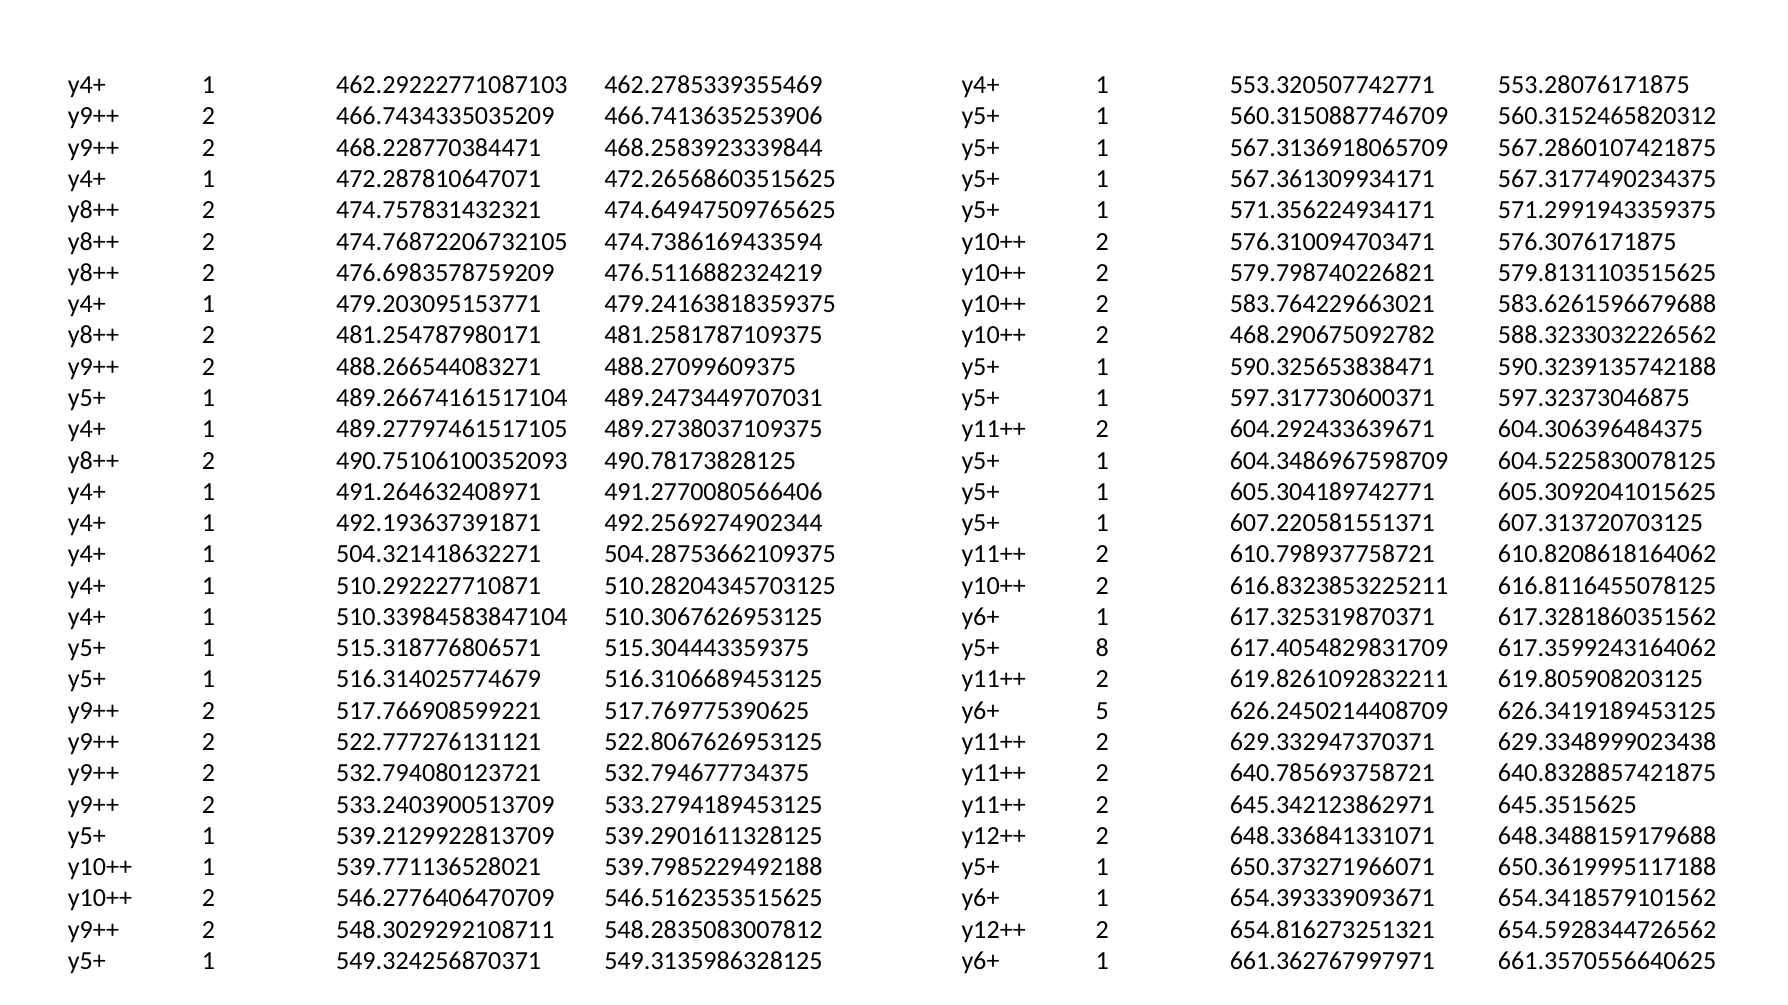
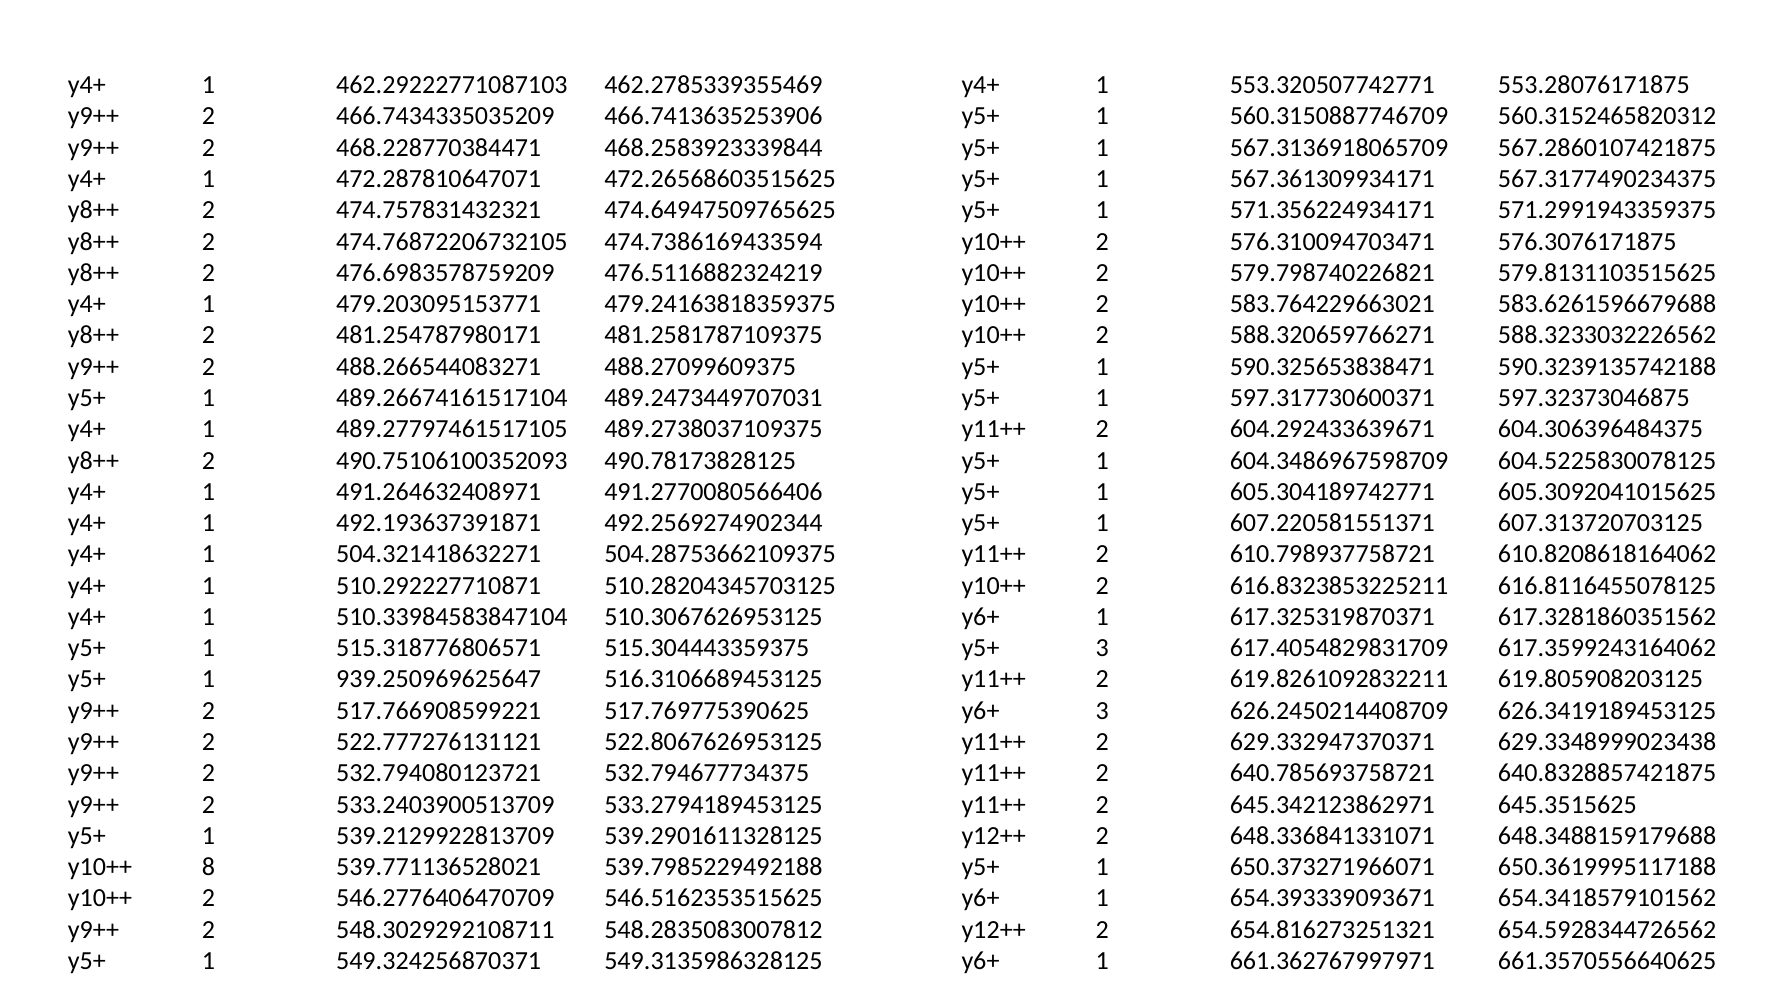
468.290675092782: 468.290675092782 -> 588.320659766271
y5+ 8: 8 -> 3
516.314025774679: 516.314025774679 -> 939.250969625647
y6+ 5: 5 -> 3
y10++ 1: 1 -> 8
